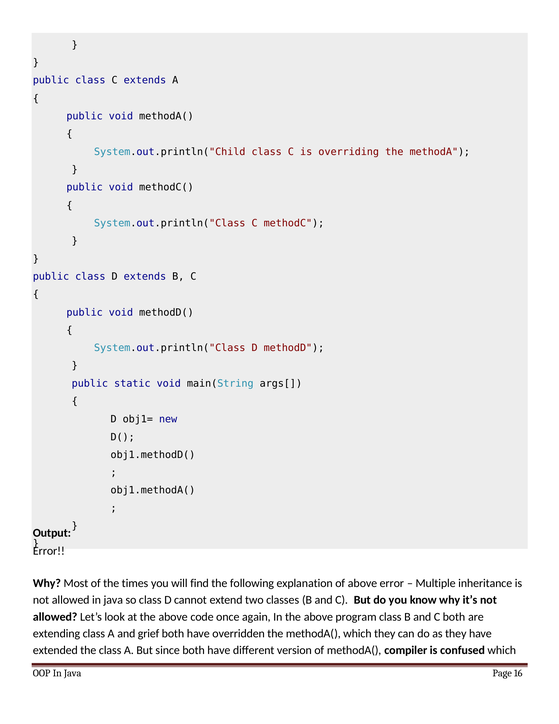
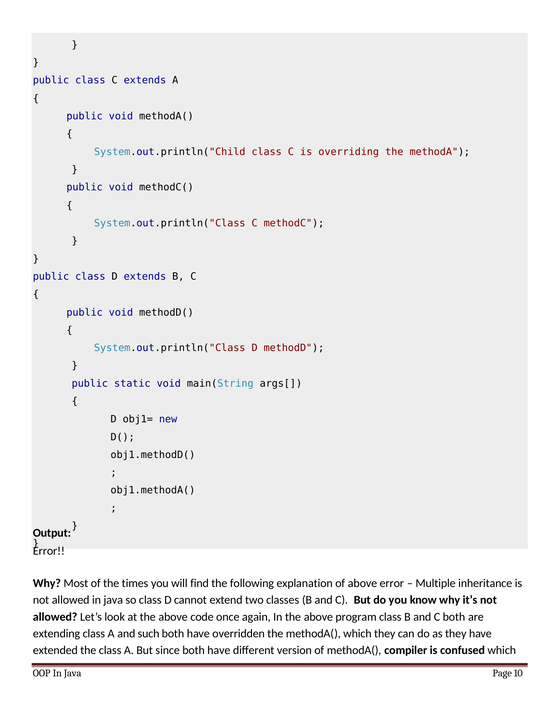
grief: grief -> such
16: 16 -> 10
